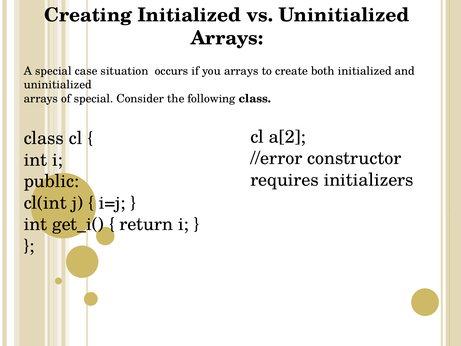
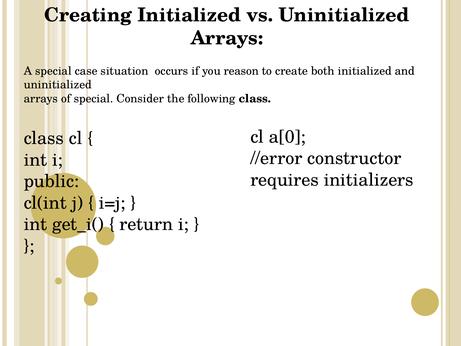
you arrays: arrays -> reason
a[2: a[2 -> a[0
